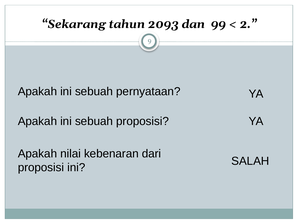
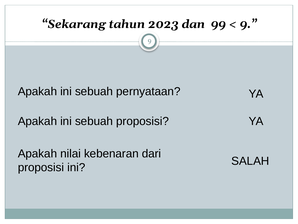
2093: 2093 -> 2023
2 at (248, 24): 2 -> 9
